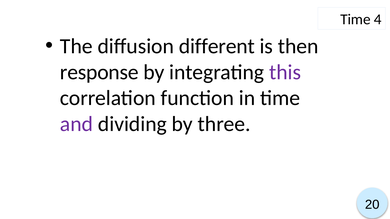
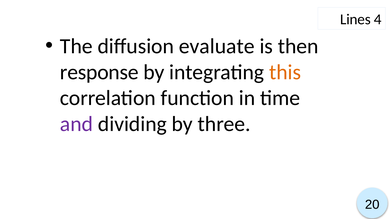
Time at (355, 19): Time -> Lines
different: different -> evaluate
this colour: purple -> orange
